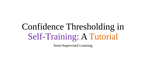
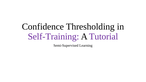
Tutorial colour: orange -> purple
